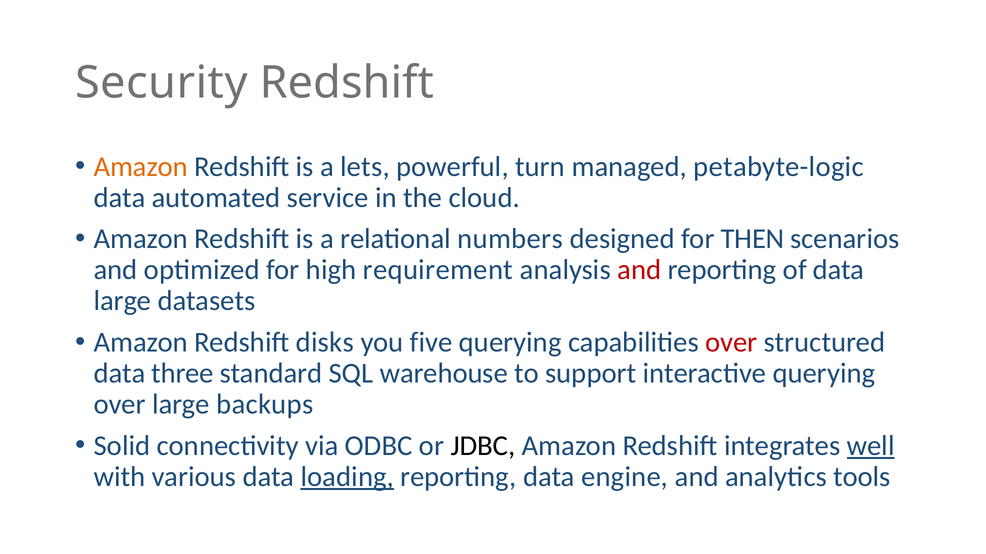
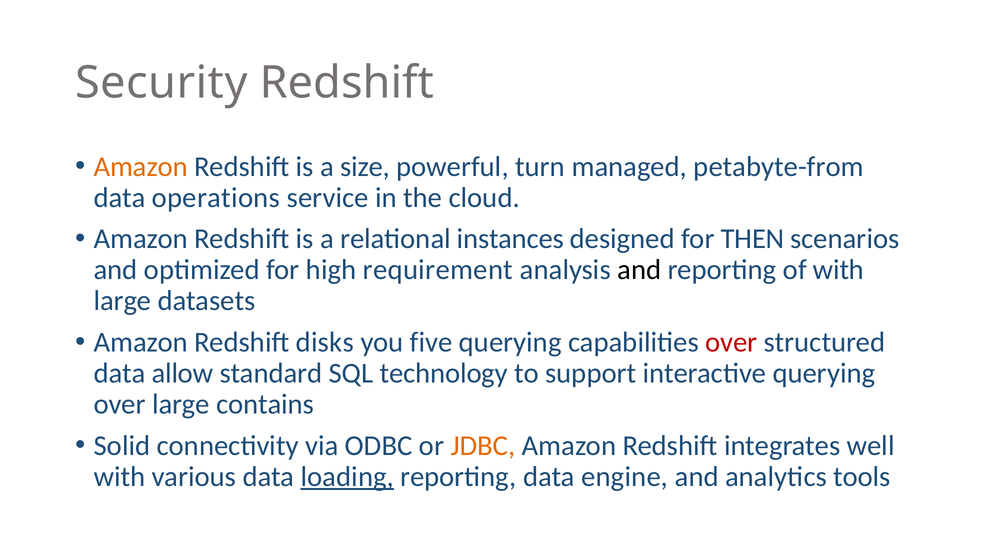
lets: lets -> size
petabyte-logic: petabyte-logic -> petabyte-from
automated: automated -> operations
numbers: numbers -> instances
and at (639, 270) colour: red -> black
of data: data -> with
three: three -> allow
warehouse: warehouse -> technology
backups: backups -> contains
JDBC colour: black -> orange
well underline: present -> none
